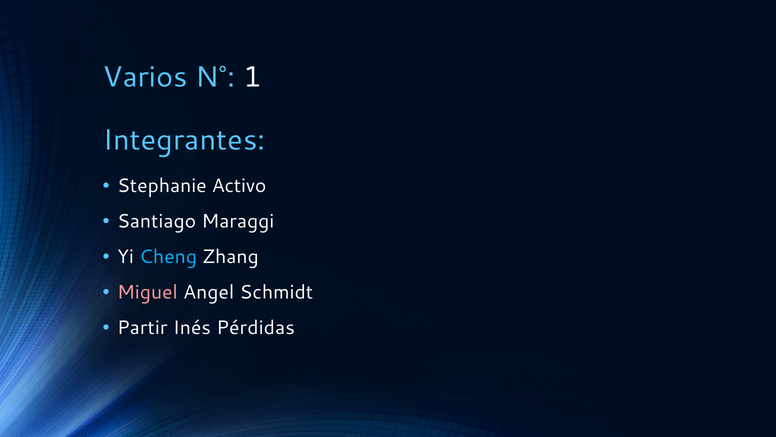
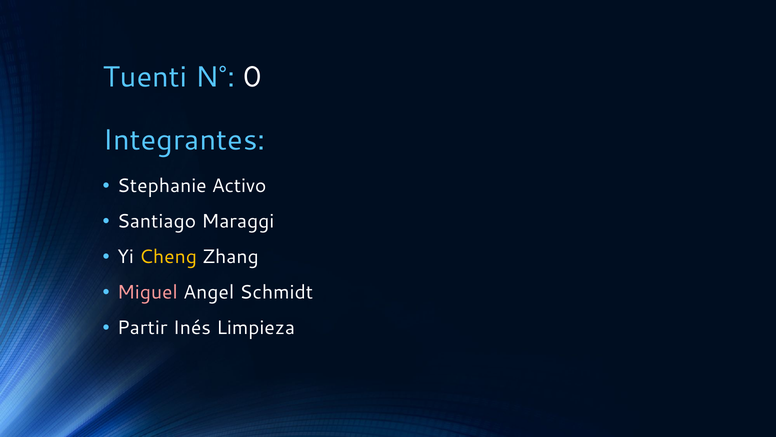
Varios: Varios -> Tuenti
1: 1 -> 0
Cheng colour: light blue -> yellow
Pérdidas: Pérdidas -> Limpieza
